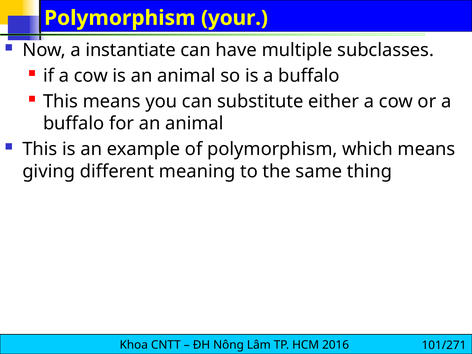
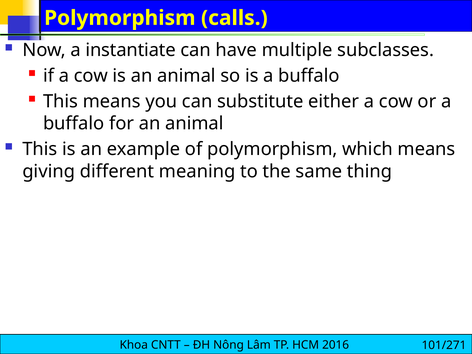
your: your -> calls
